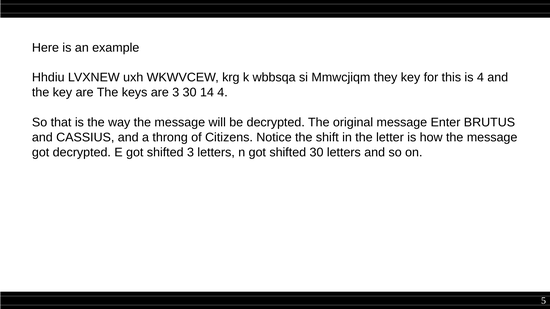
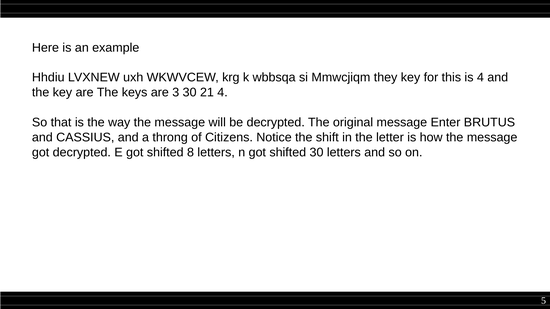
14: 14 -> 21
shifted 3: 3 -> 8
